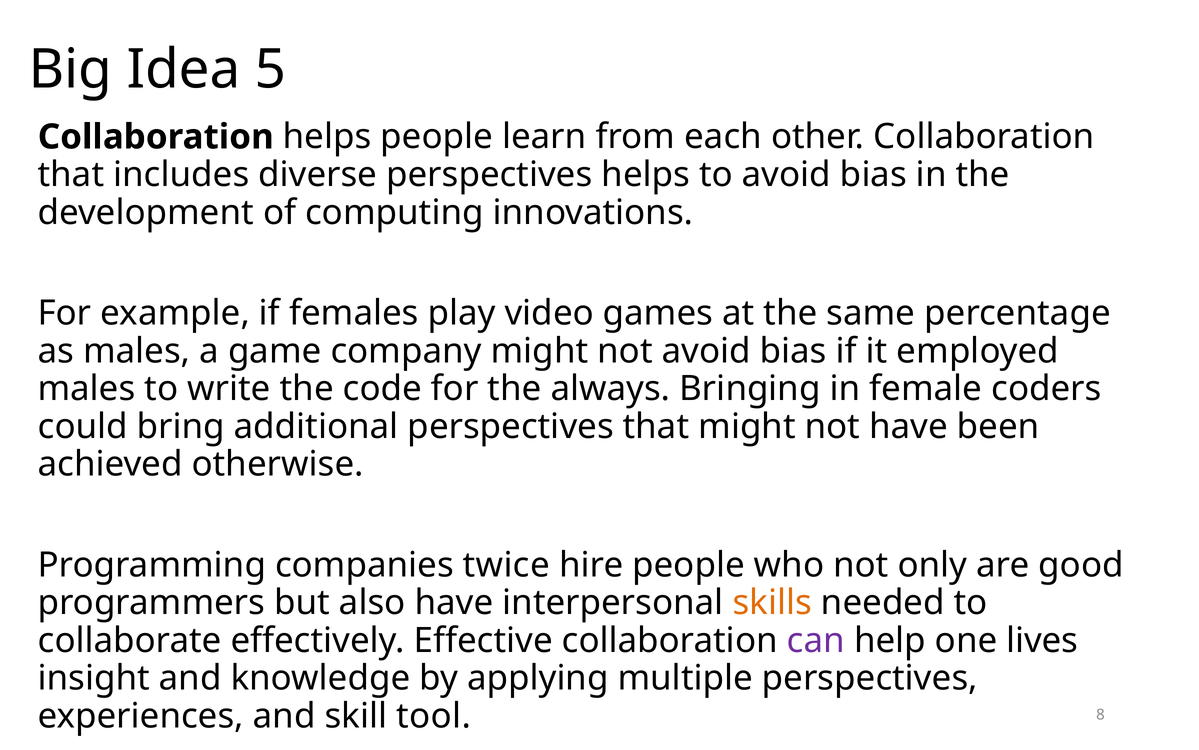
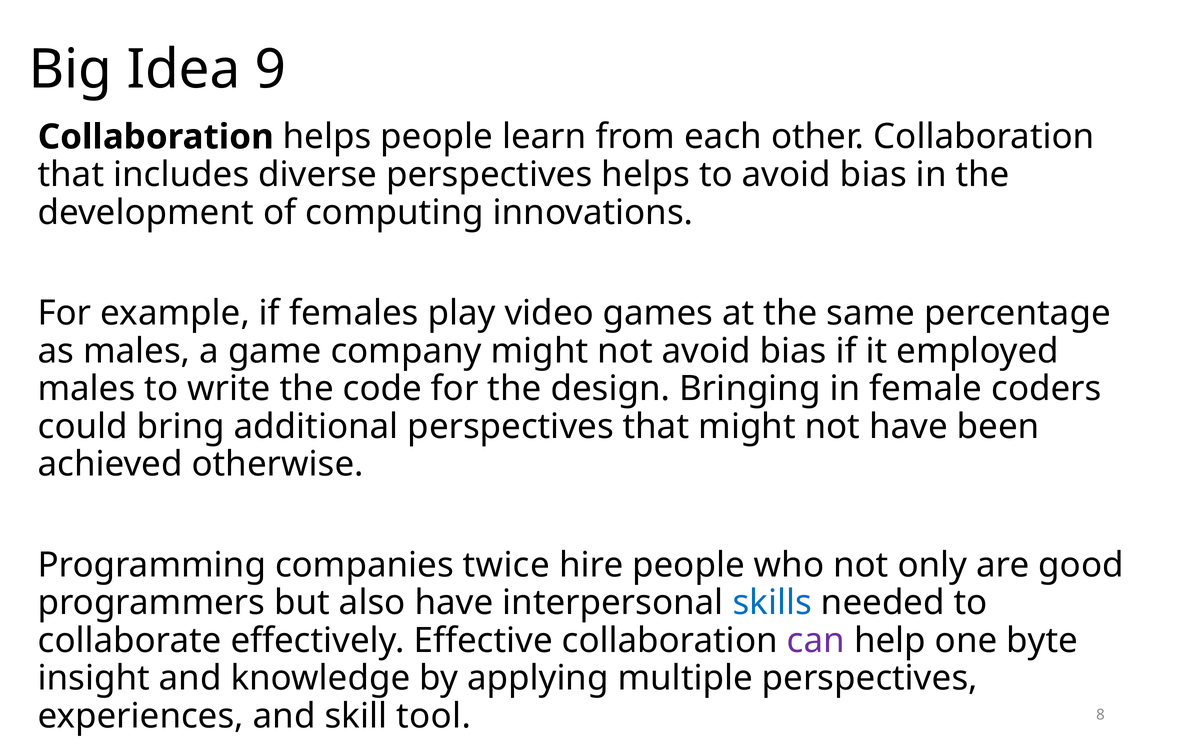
5: 5 -> 9
always: always -> design
skills colour: orange -> blue
lives: lives -> byte
